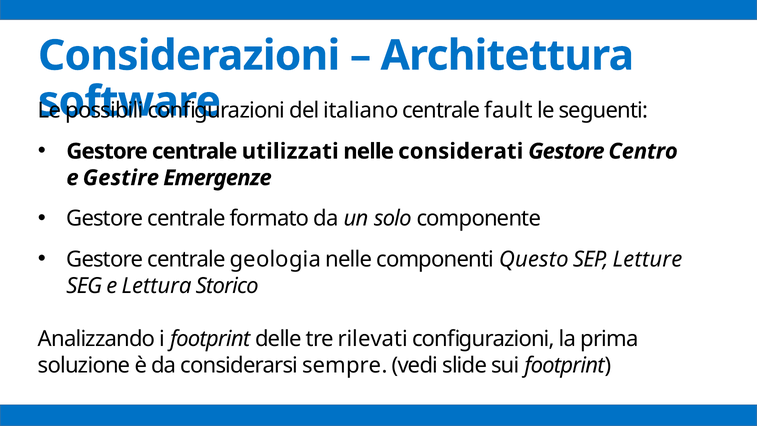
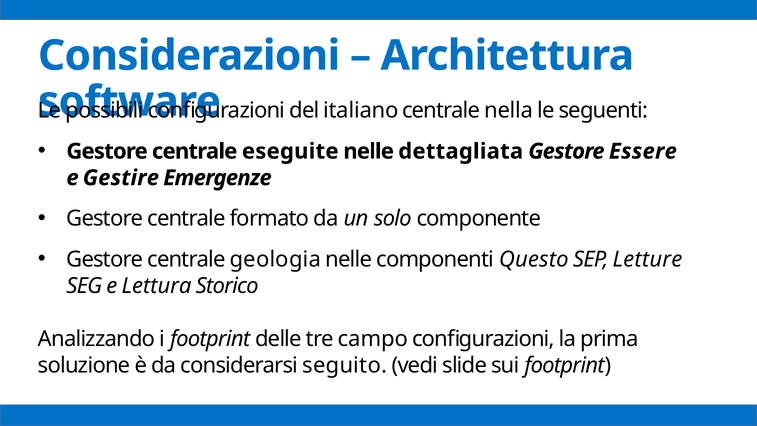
fault: fault -> nella
utilizzati: utilizzati -> eseguite
considerati: considerati -> dettagliata
Centro: Centro -> Essere
rilevati: rilevati -> campo
sempre: sempre -> seguito
